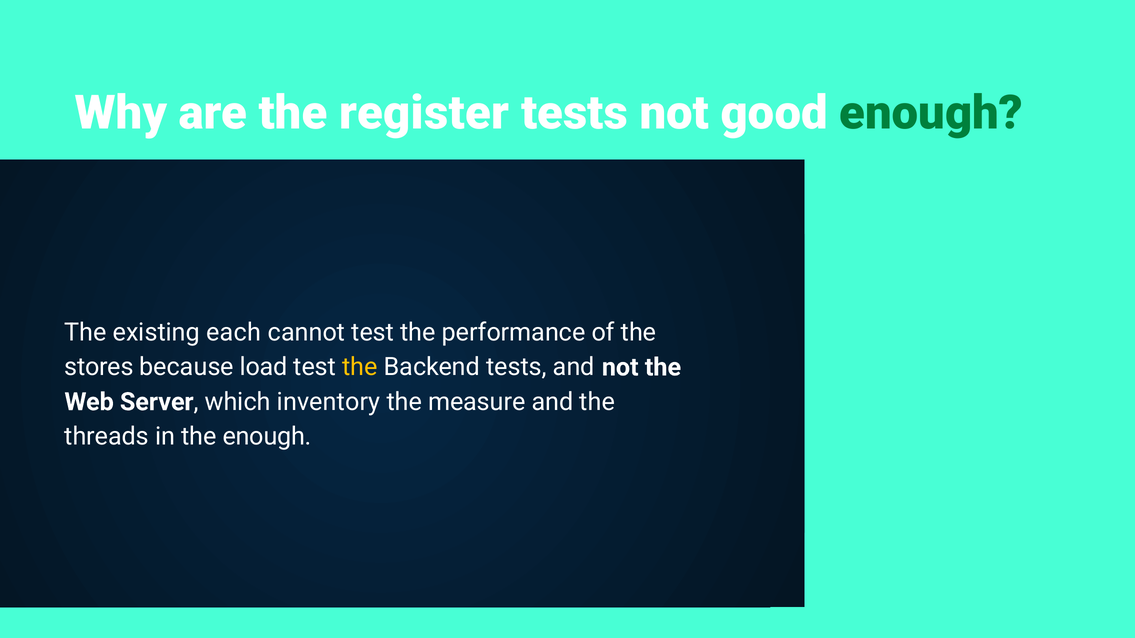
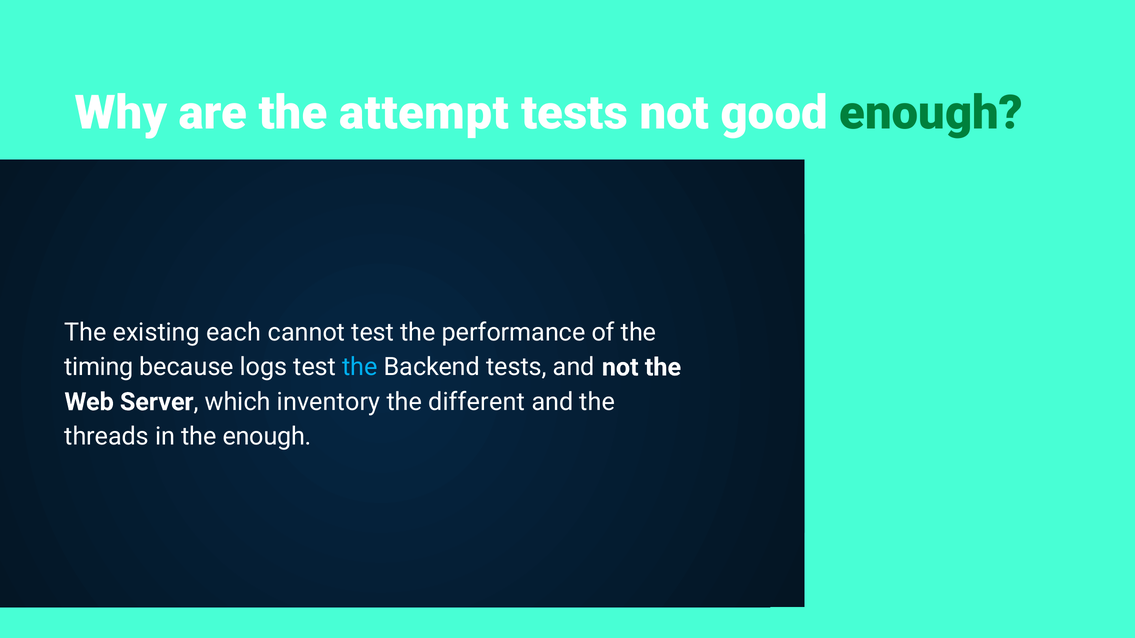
register: register -> attempt
stores: stores -> timing
load: load -> logs
the at (360, 367) colour: yellow -> light blue
measure: measure -> different
